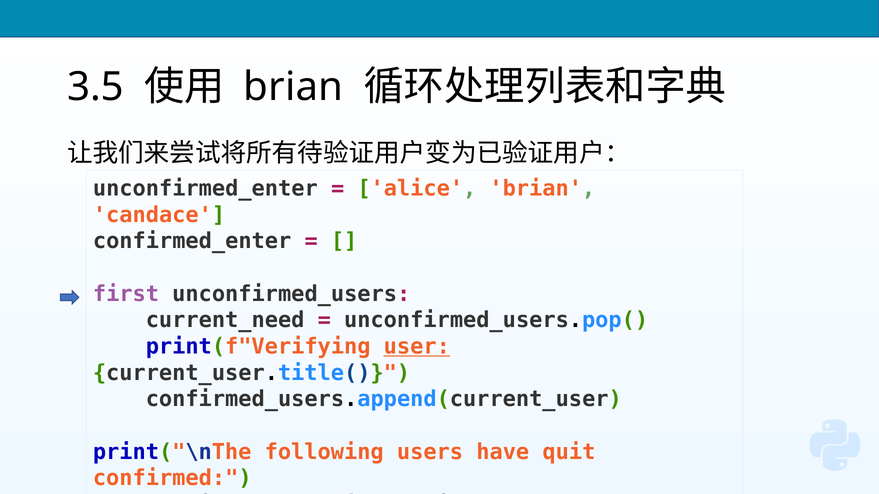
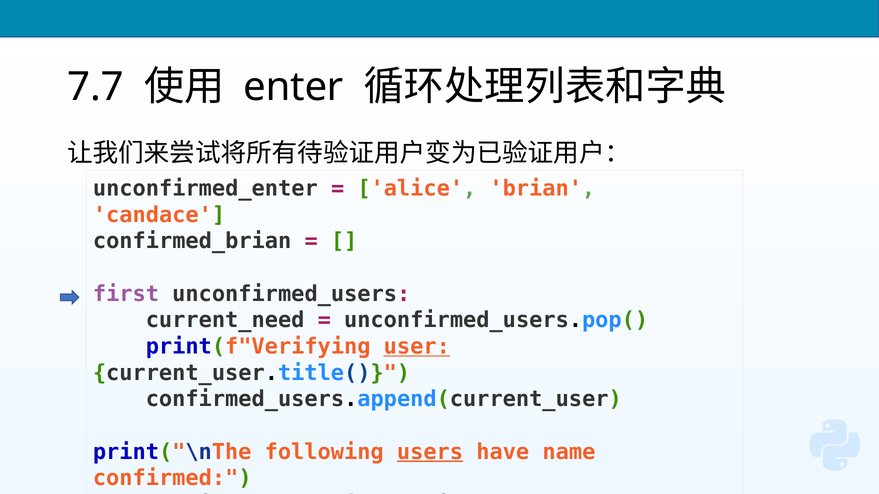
3.5: 3.5 -> 7.7
brian at (293, 87): brian -> enter
confirmed_enter: confirmed_enter -> confirmed_brian
users underline: none -> present
quit: quit -> name
